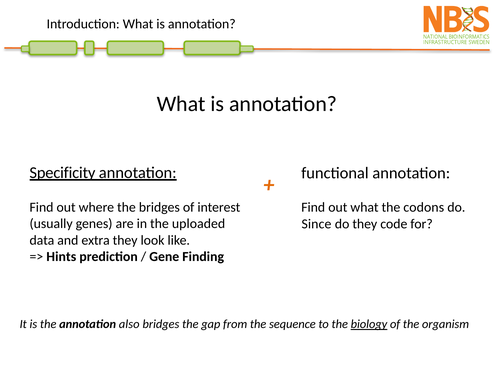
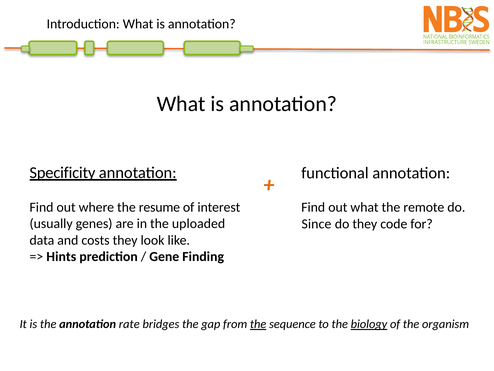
the bridges: bridges -> resume
codons: codons -> remote
extra: extra -> costs
also: also -> rate
the at (258, 324) underline: none -> present
